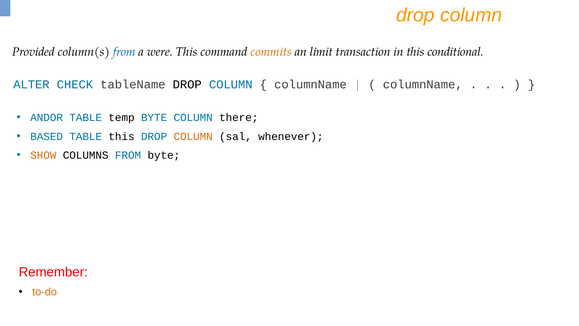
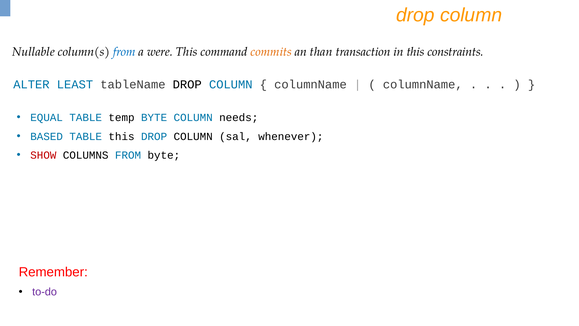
Provided: Provided -> Nullable
limit: limit -> than
conditional: conditional -> constraints
CHECK: CHECK -> LEAST
ANDOR: ANDOR -> EQUAL
there: there -> needs
COLUMN at (193, 136) colour: orange -> black
SHOW colour: orange -> red
to-do colour: orange -> purple
